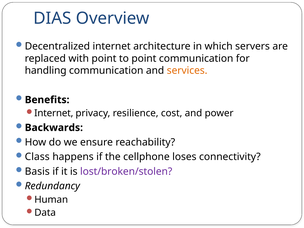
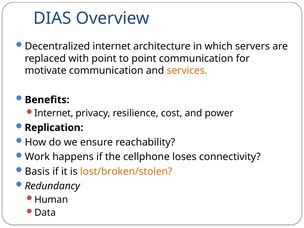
handling: handling -> motivate
Backwards: Backwards -> Replication
Class: Class -> Work
lost/broken/stolen colour: purple -> orange
